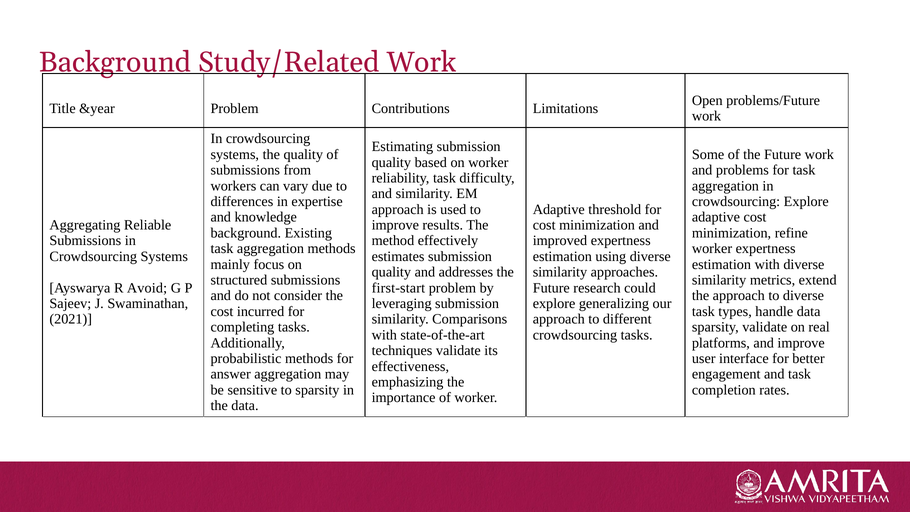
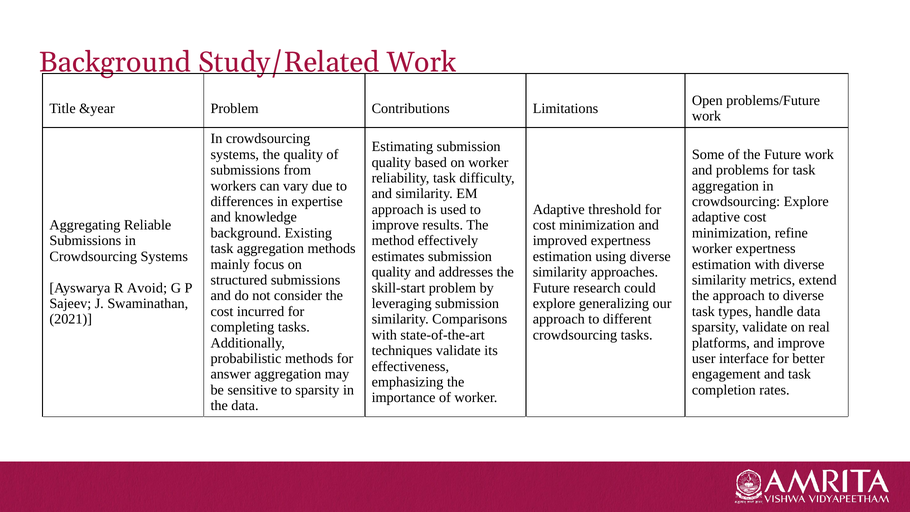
first-start: first-start -> skill-start
